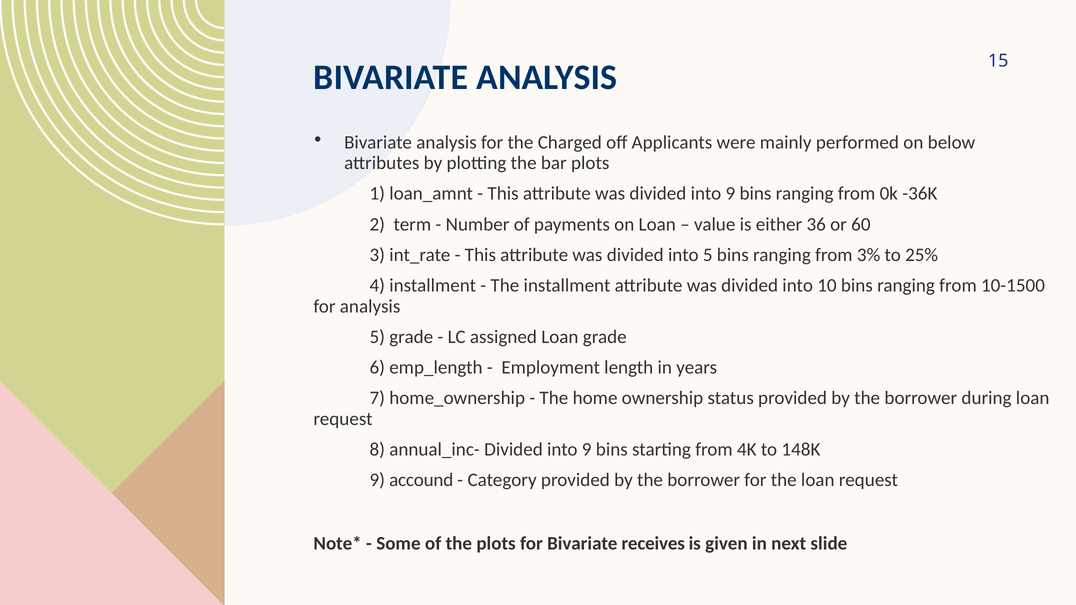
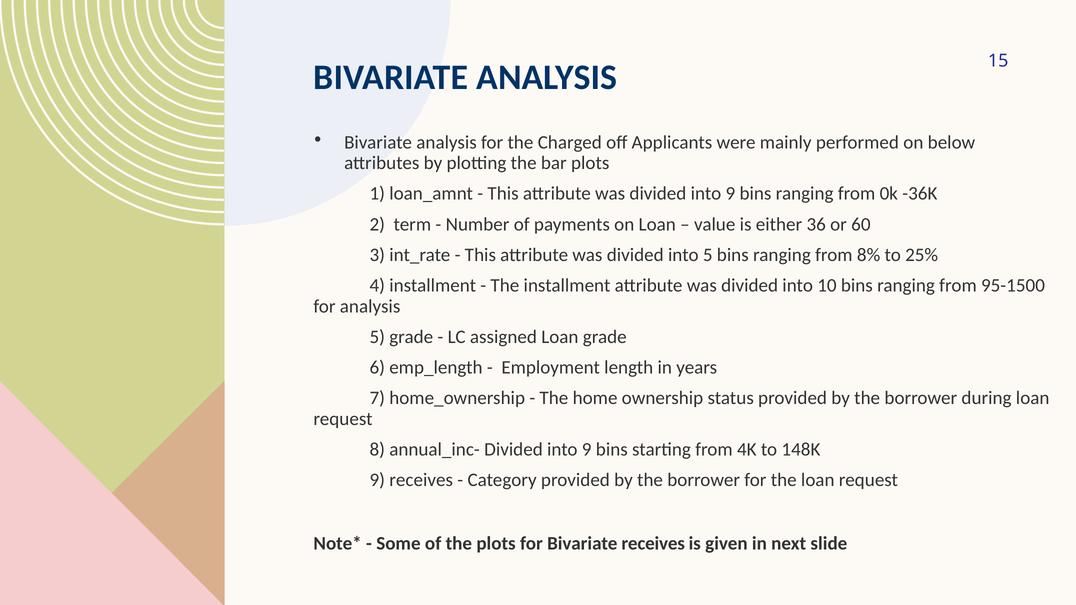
3%: 3% -> 8%
10-1500: 10-1500 -> 95-1500
9 accound: accound -> receives
